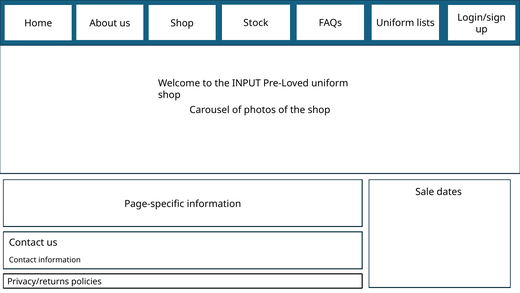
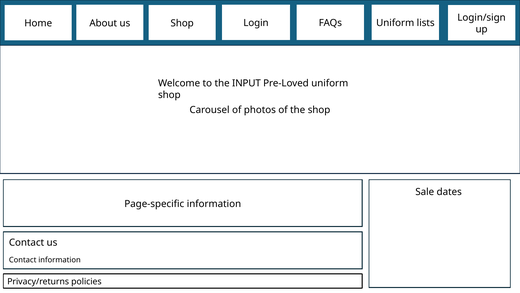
Stock: Stock -> Login
